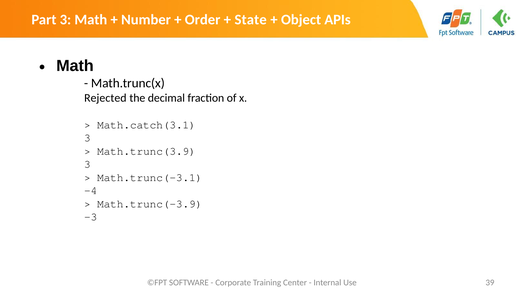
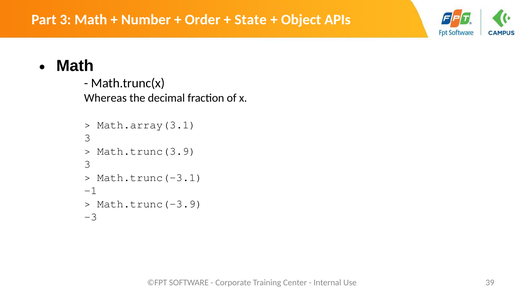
Rejected: Rejected -> Whereas
Math.catch(3.1: Math.catch(3.1 -> Math.array(3.1
-4: -4 -> -1
